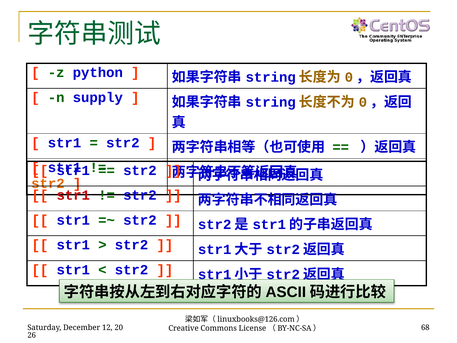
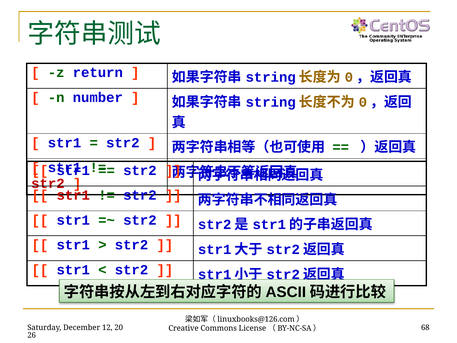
python: python -> return
supply: supply -> number
str2 at (48, 183) colour: orange -> red
